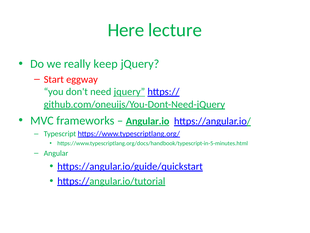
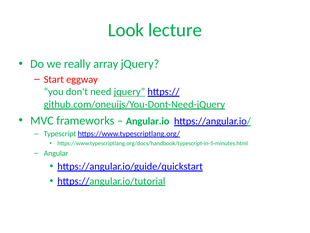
Here: Here -> Look
keep: keep -> array
Angular.io underline: present -> none
